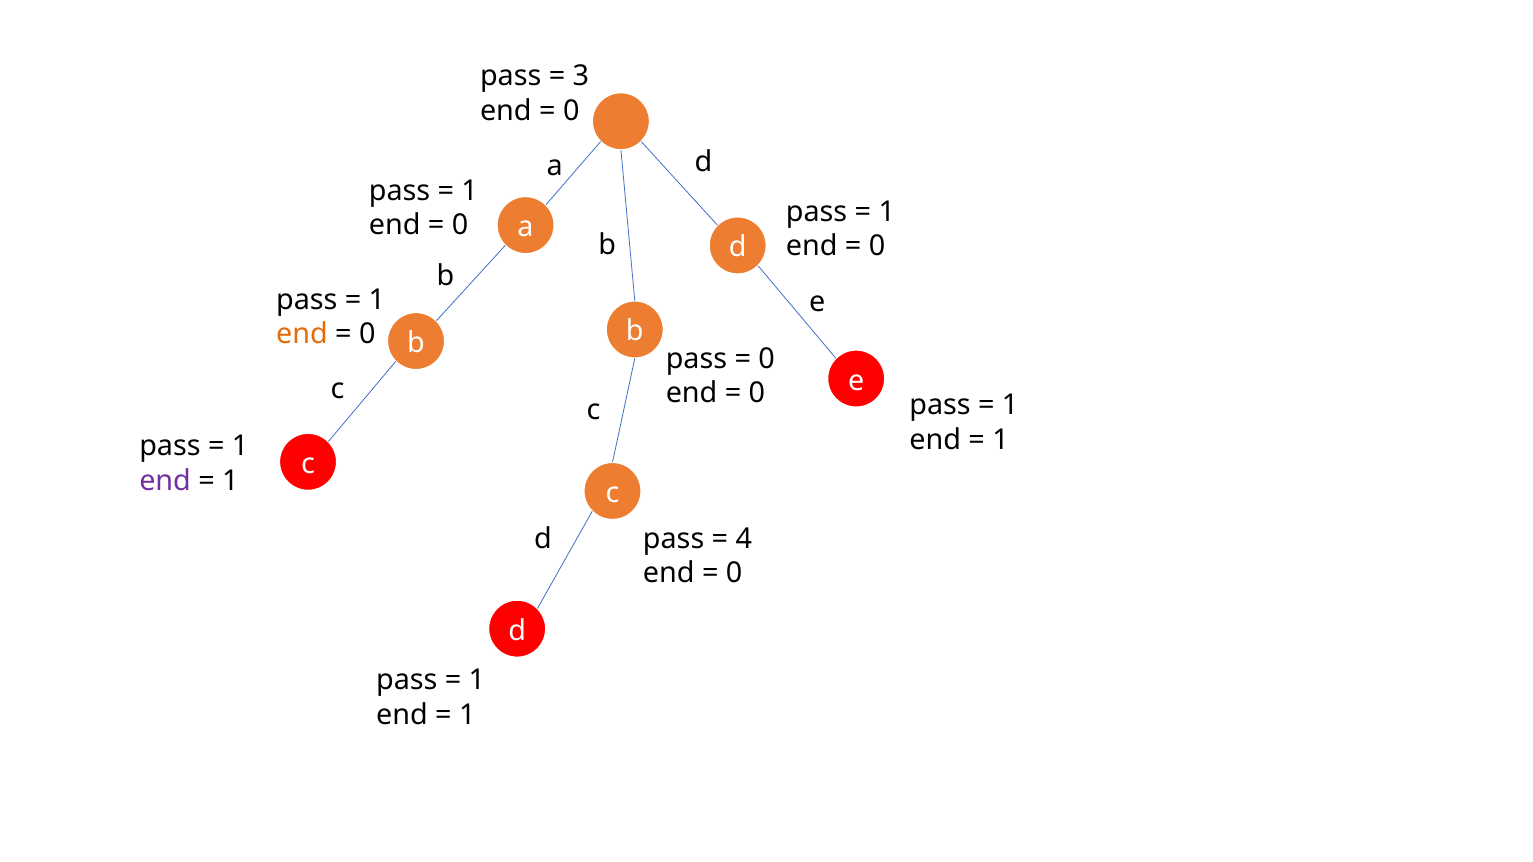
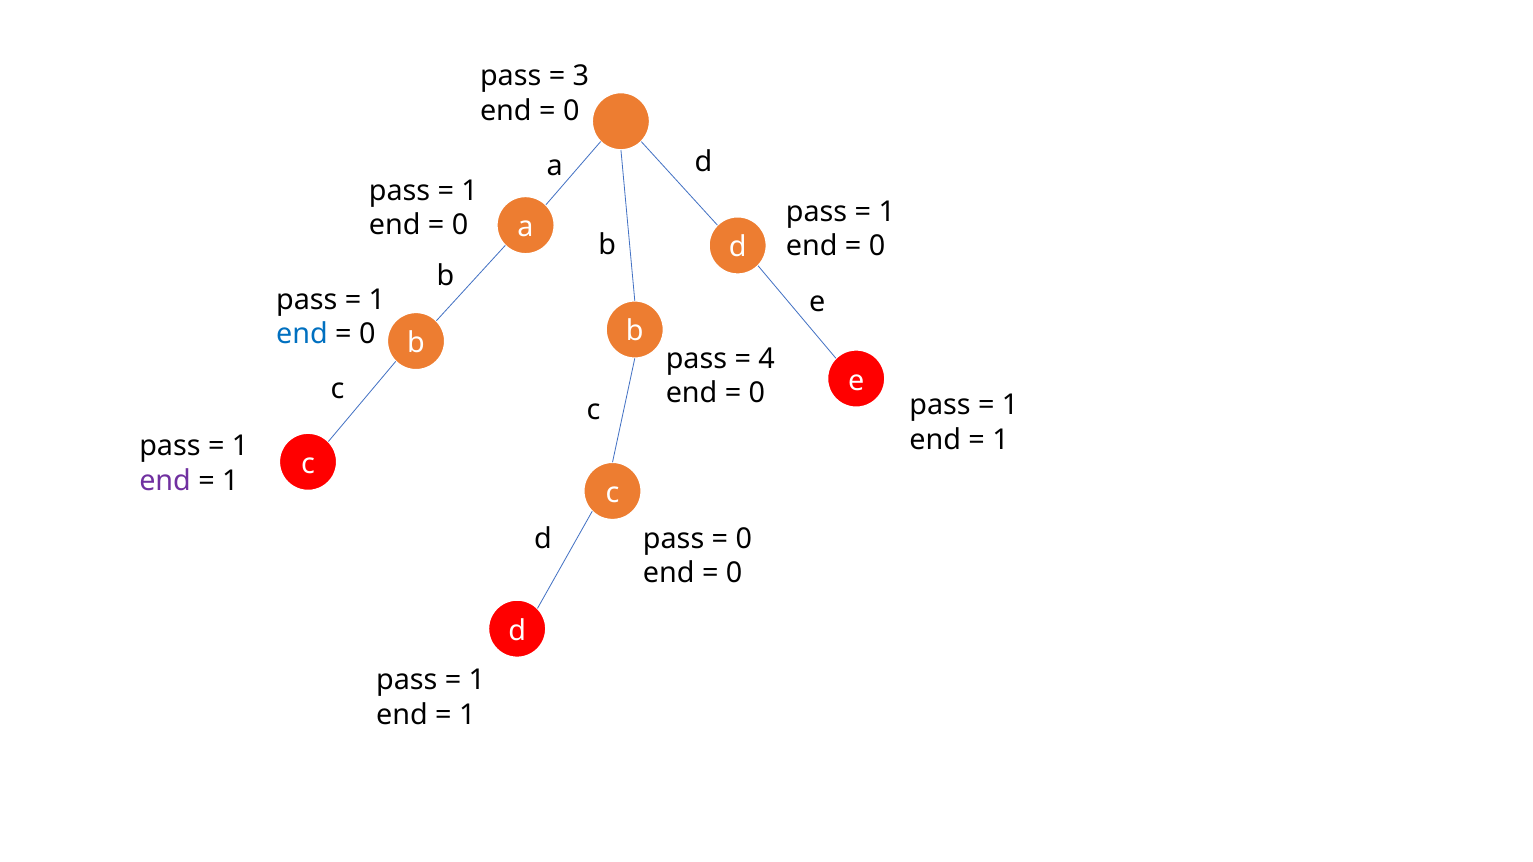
end at (302, 335) colour: orange -> blue
0 at (767, 359): 0 -> 4
4 at (744, 539): 4 -> 0
